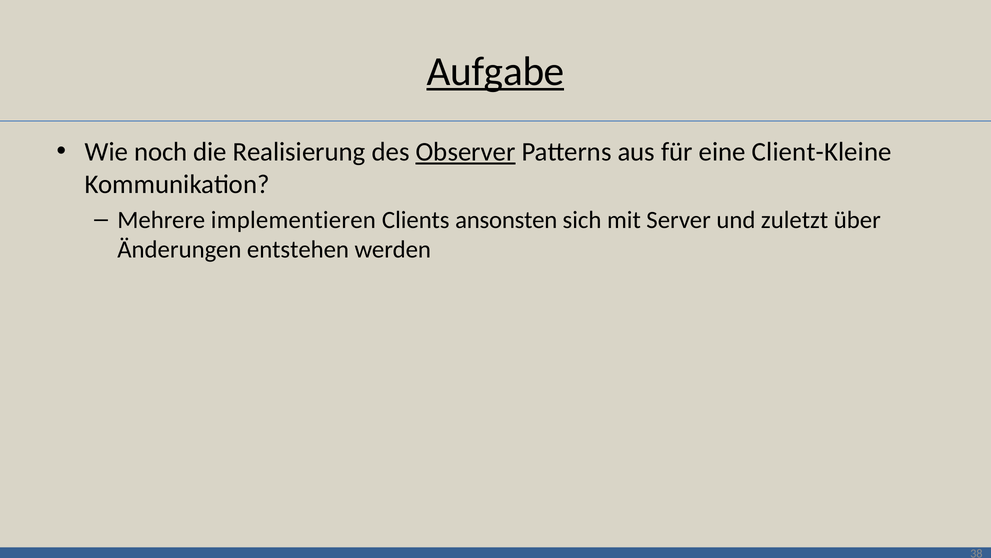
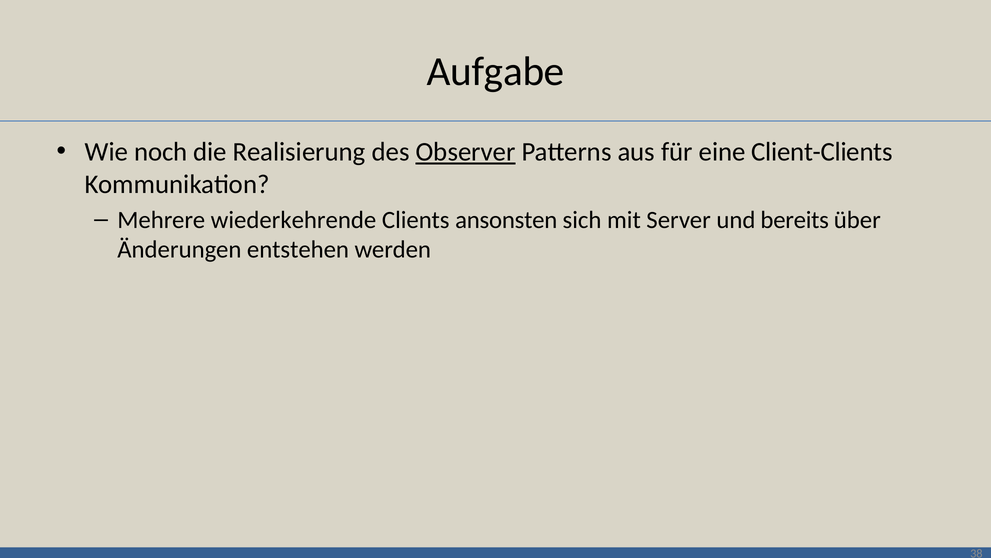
Aufgabe underline: present -> none
Client-Kleine: Client-Kleine -> Client-Clients
implementieren: implementieren -> wiederkehrende
zuletzt: zuletzt -> bereits
